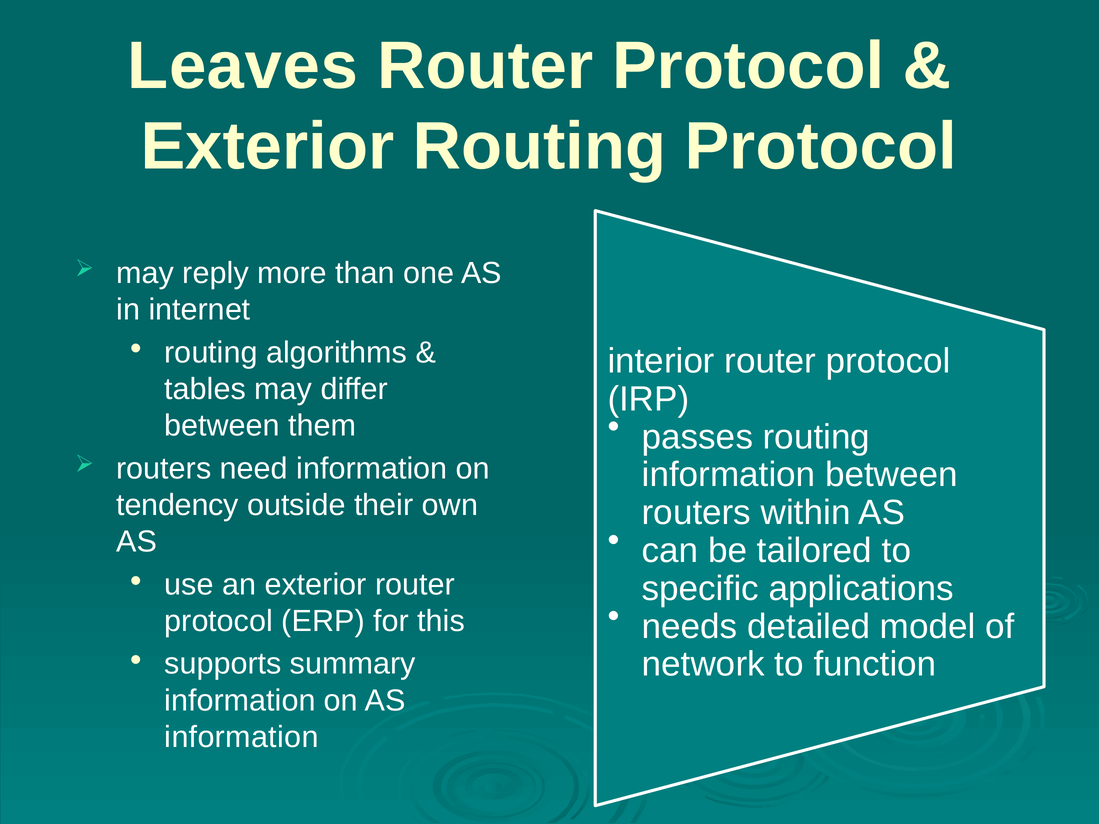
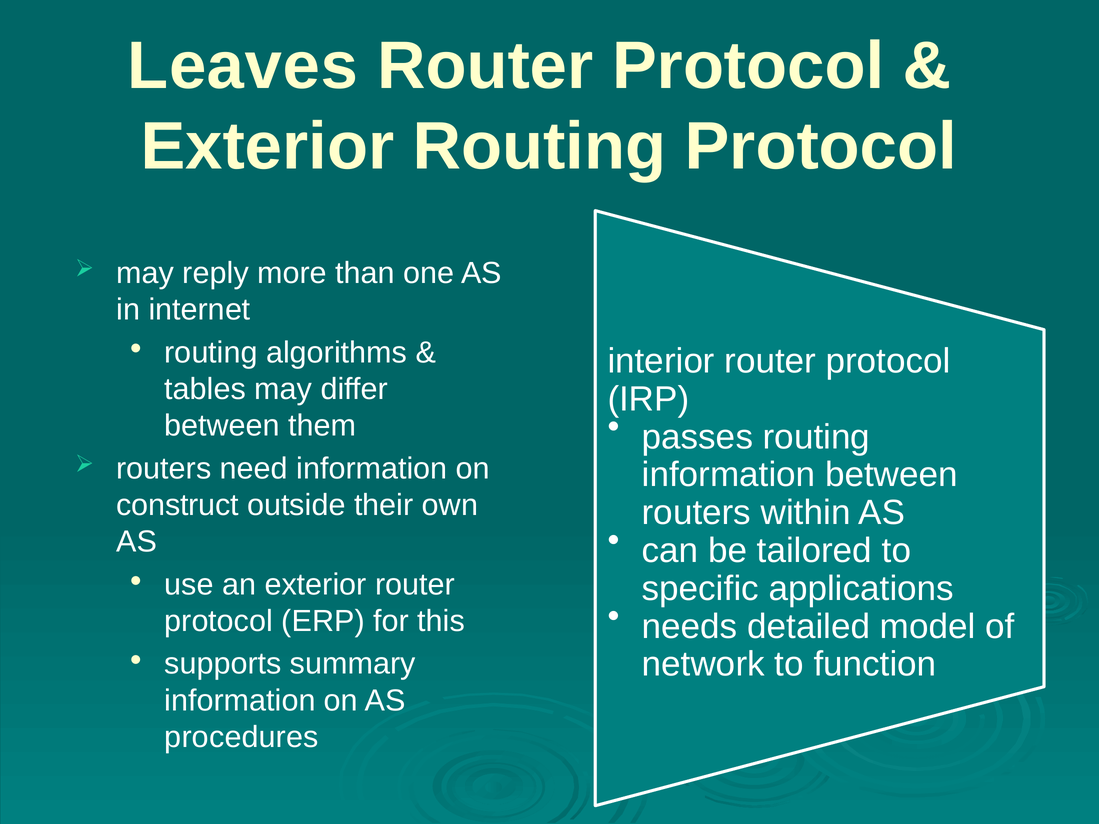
tendency: tendency -> construct
information at (242, 737): information -> procedures
